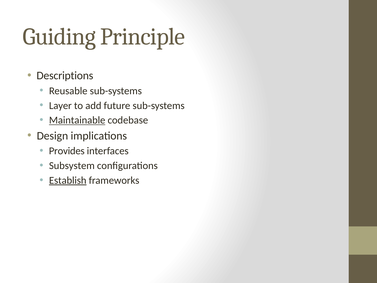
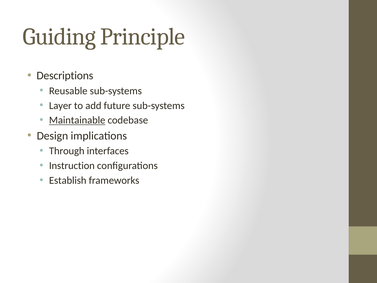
Provides: Provides -> Through
Subsystem: Subsystem -> Instruction
Establish underline: present -> none
